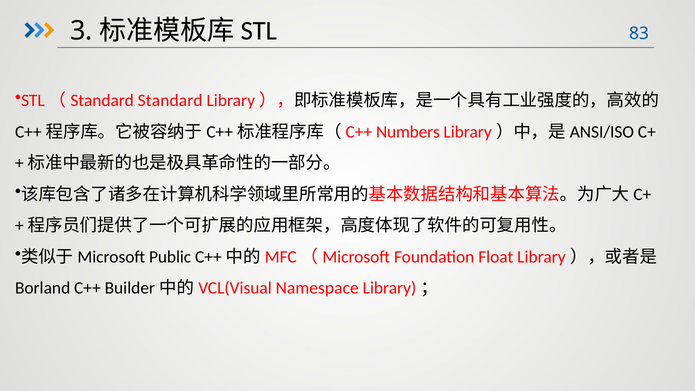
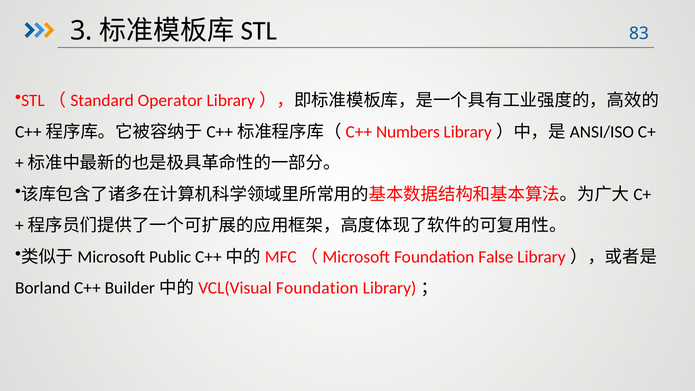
Standard: Standard -> Operator
Float: Float -> False
Namespace at (317, 288): Namespace -> Foundation
